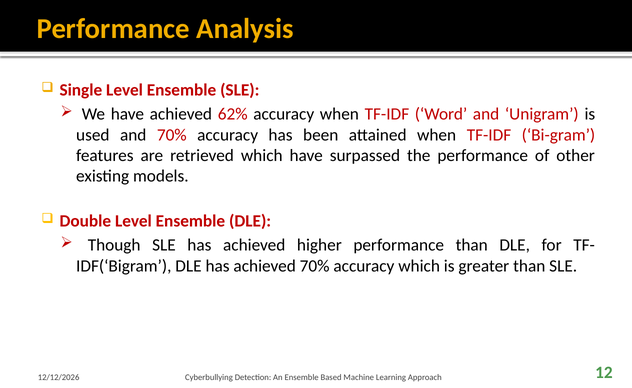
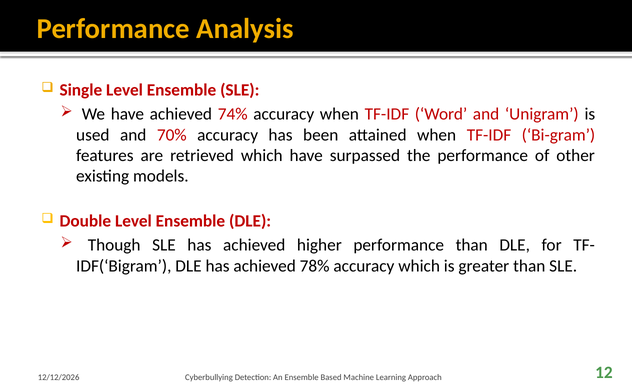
62%: 62% -> 74%
achieved 70%: 70% -> 78%
